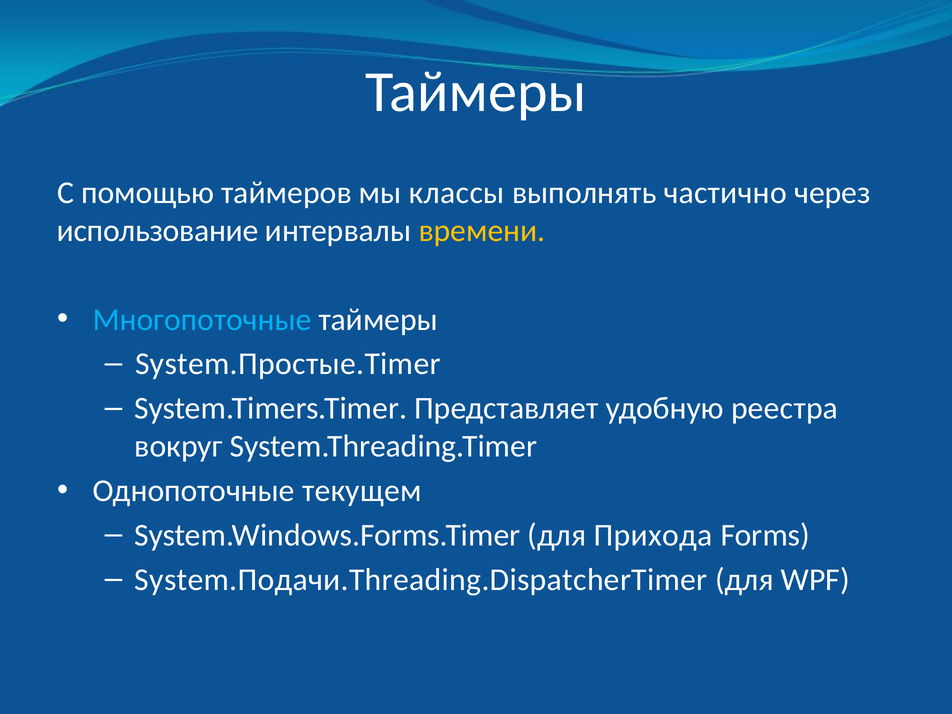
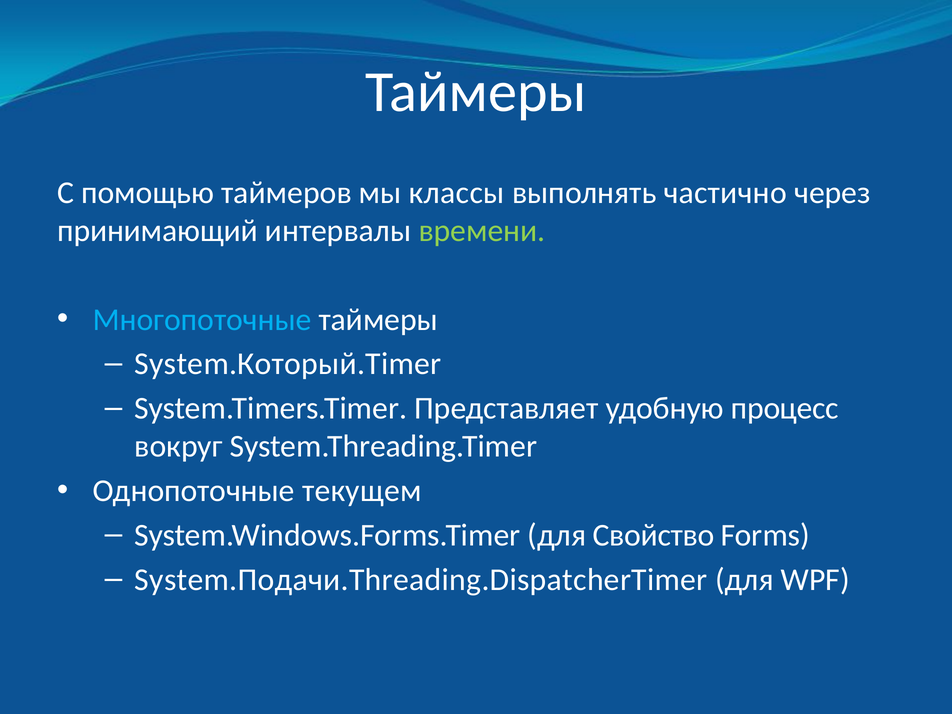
использование: использование -> принимающий
времени colour: yellow -> light green
System.Простые.Timer: System.Простые.Timer -> System.Который.Timer
реестра: реестра -> процесс
Прихода: Прихода -> Свойство
